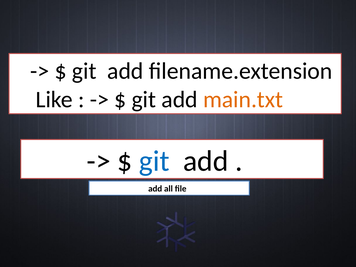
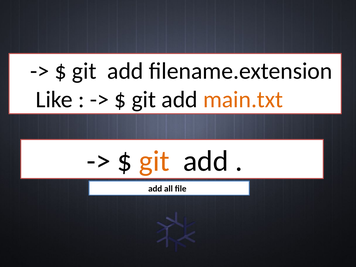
git at (154, 161) colour: blue -> orange
